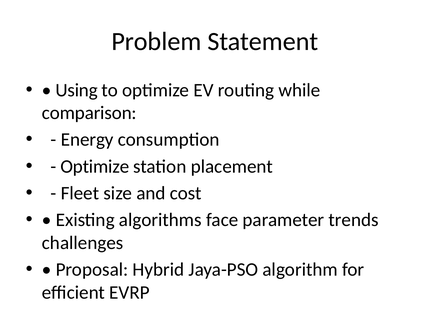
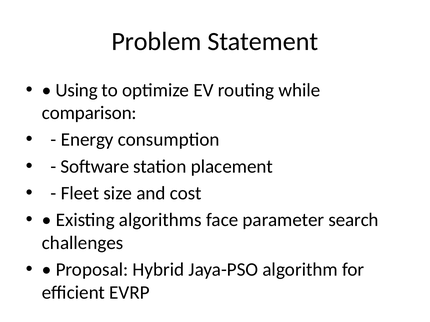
Optimize at (95, 167): Optimize -> Software
trends: trends -> search
